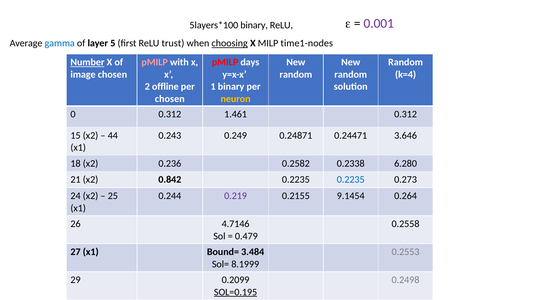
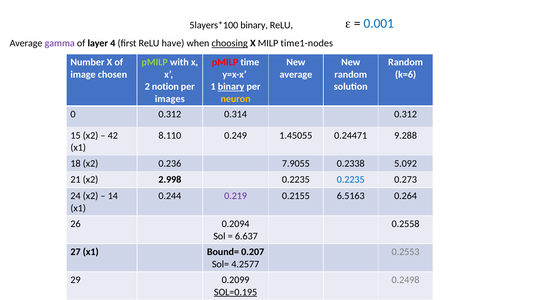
0.001 colour: purple -> blue
gamma colour: blue -> purple
5: 5 -> 4
trust: trust -> have
Number underline: present -> none
pMILP at (155, 62) colour: pink -> light green
days: days -> time
random at (296, 75): random -> average
k=4: k=4 -> k=6
offline: offline -> notion
binary at (231, 87) underline: none -> present
chosen at (170, 99): chosen -> images
1.461: 1.461 -> 0.314
44: 44 -> 42
0.243: 0.243 -> 8.110
0.24871: 0.24871 -> 1.45055
3.646: 3.646 -> 9.288
0.2582: 0.2582 -> 7.9055
6.280: 6.280 -> 5.092
0.842: 0.842 -> 2.998
25: 25 -> 14
9.1454: 9.1454 -> 6.5163
4.7146: 4.7146 -> 0.2094
0.479: 0.479 -> 6.637
3.484: 3.484 -> 0.207
8.1999: 8.1999 -> 4.2577
